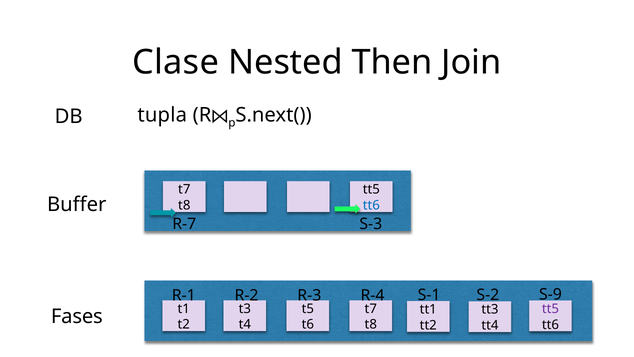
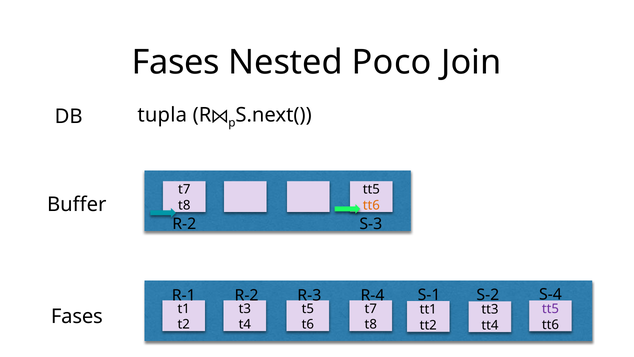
Clase at (176, 62): Clase -> Fases
Then: Then -> Poco
tt6 at (371, 205) colour: blue -> orange
R-7 at (184, 224): R-7 -> R-2
S-9: S-9 -> S-4
